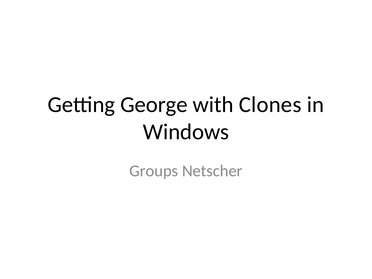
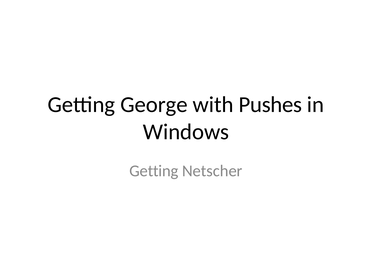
Clones: Clones -> Pushes
Groups at (154, 171): Groups -> Getting
